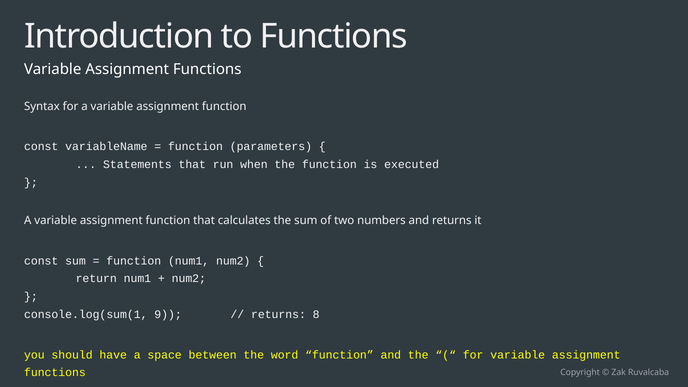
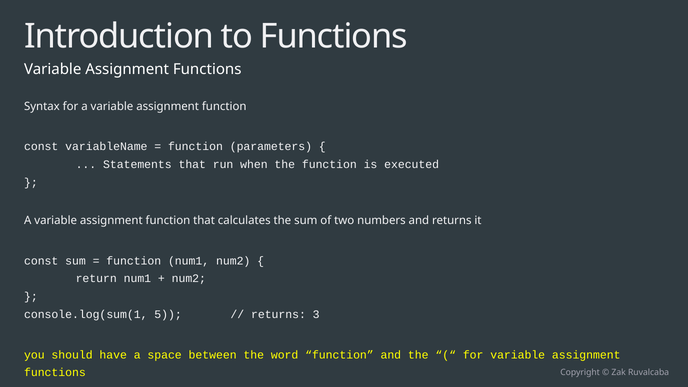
9: 9 -> 5
8: 8 -> 3
